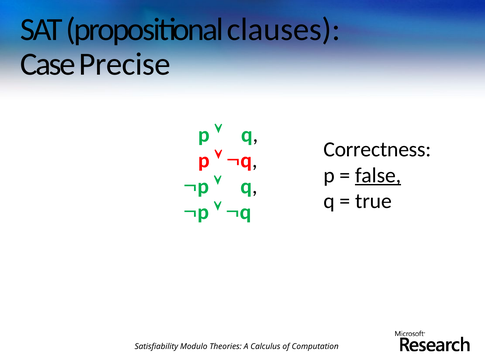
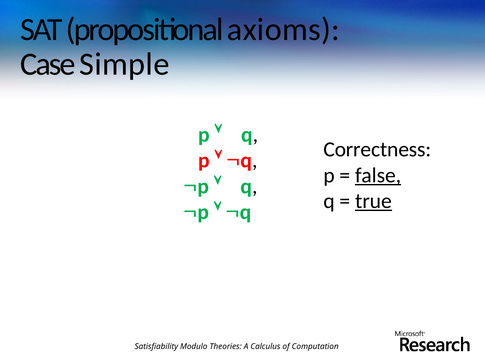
clauses: clauses -> axioms
Precise: Precise -> Simple
true underline: none -> present
